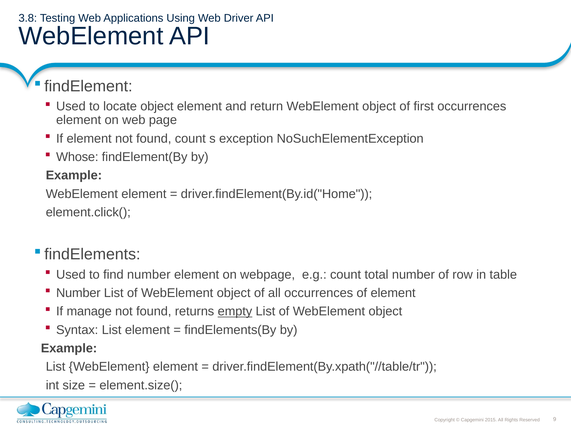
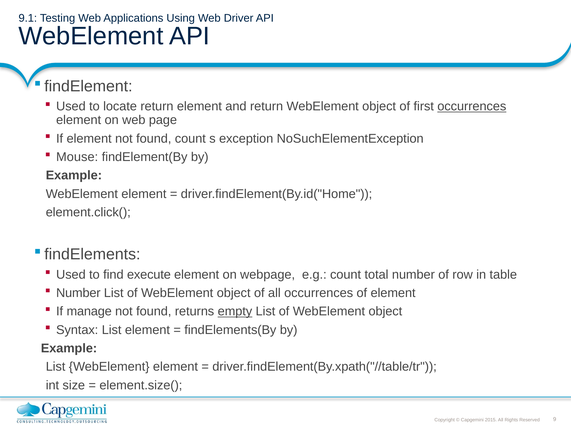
3.8: 3.8 -> 9.1
locate object: object -> return
occurrences at (472, 107) underline: none -> present
Whose: Whose -> Mouse
find number: number -> execute
